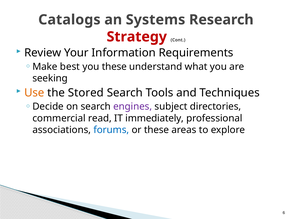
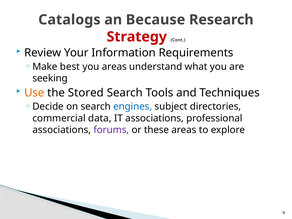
Systems: Systems -> Because
you these: these -> areas
engines colour: purple -> blue
read: read -> data
IT immediately: immediately -> associations
forums colour: blue -> purple
